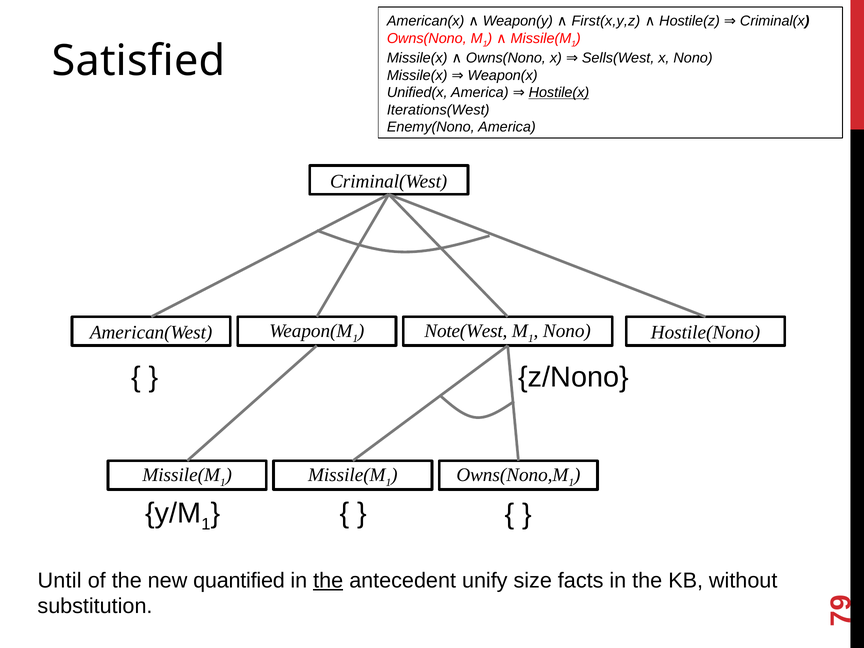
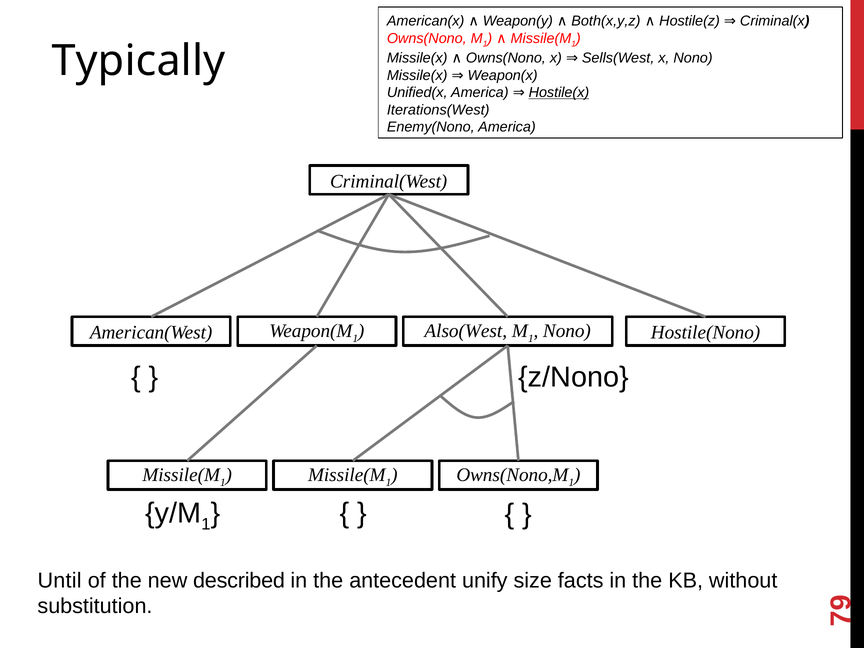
First(x,y,z: First(x,y,z -> Both(x,y,z
Satisfied: Satisfied -> Typically
Note(West: Note(West -> Also(West
quantified: quantified -> described
the at (328, 580) underline: present -> none
